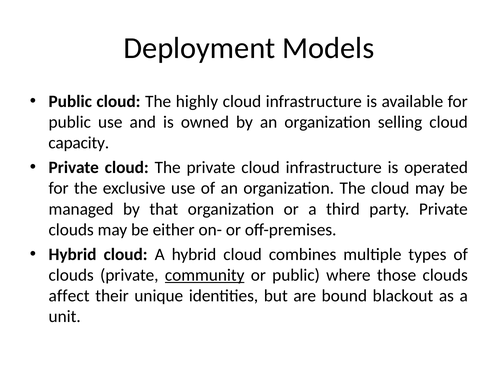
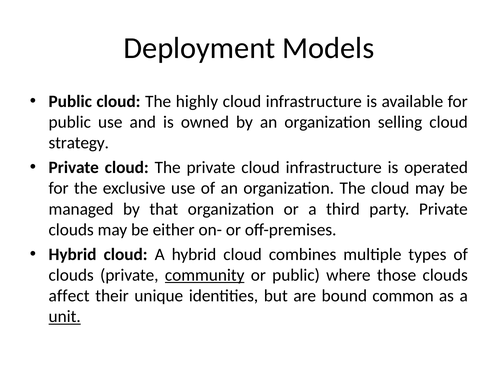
capacity: capacity -> strategy
blackout: blackout -> common
unit underline: none -> present
